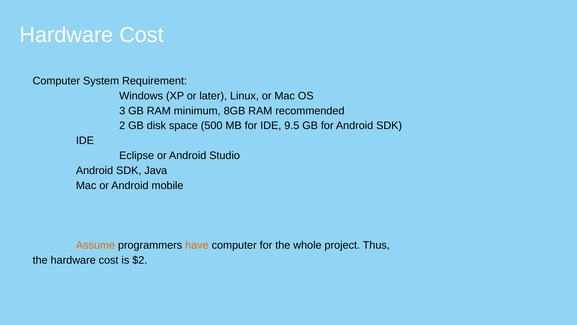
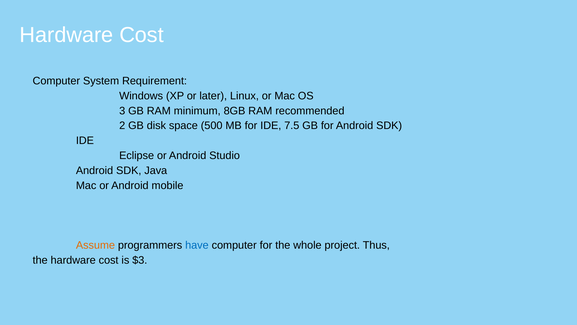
9.5: 9.5 -> 7.5
have colour: orange -> blue
$2: $2 -> $3
